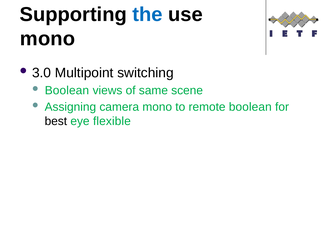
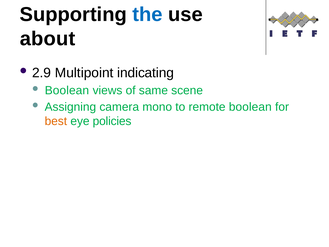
mono at (48, 39): mono -> about
3.0: 3.0 -> 2.9
switching: switching -> indicating
best colour: black -> orange
flexible: flexible -> policies
